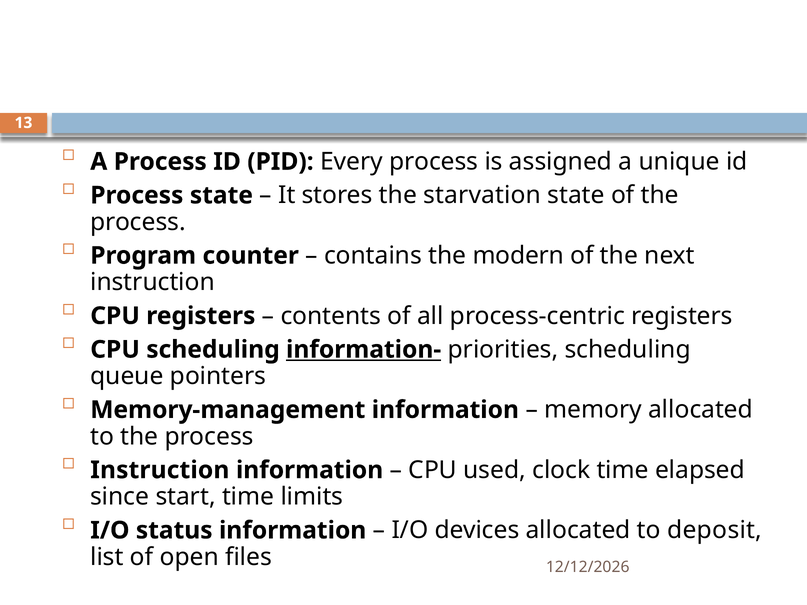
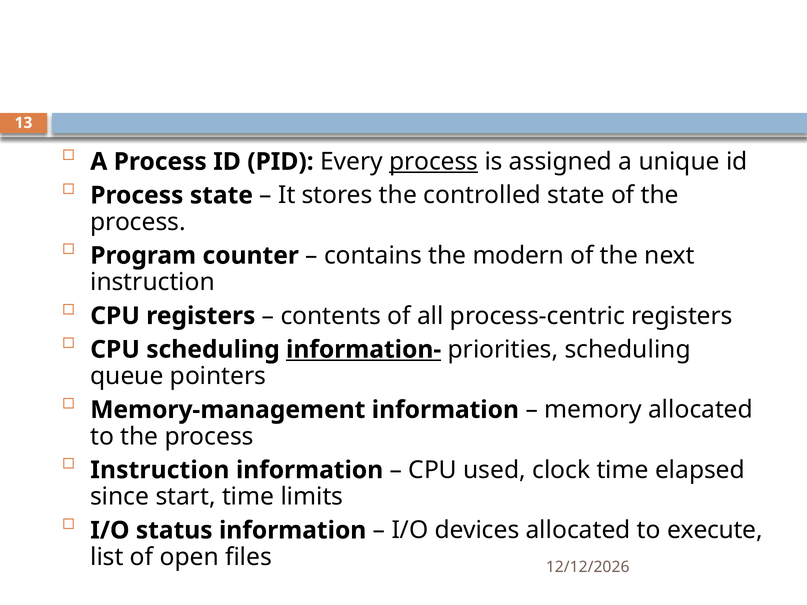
process at (434, 162) underline: none -> present
starvation: starvation -> controlled
deposit: deposit -> execute
